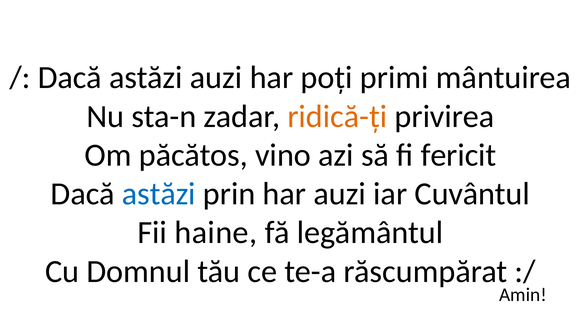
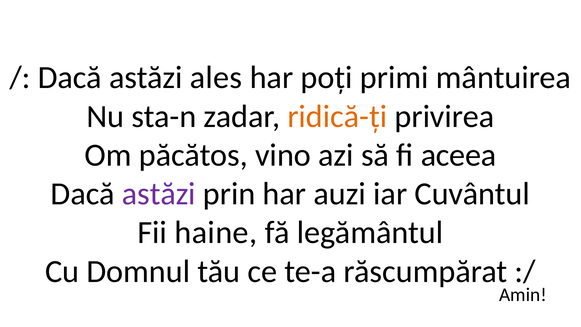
astăzi auzi: auzi -> ales
fericit: fericit -> aceea
astăzi at (159, 194) colour: blue -> purple
